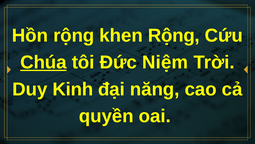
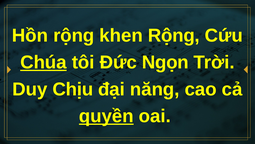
Niệm: Niệm -> Ngọn
Kinh: Kinh -> Chịu
quyền underline: none -> present
